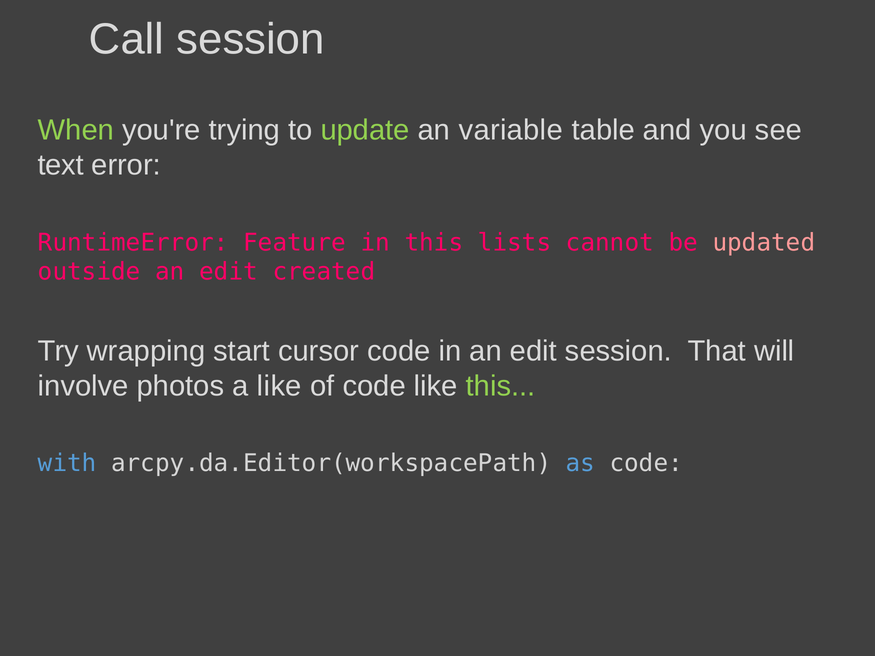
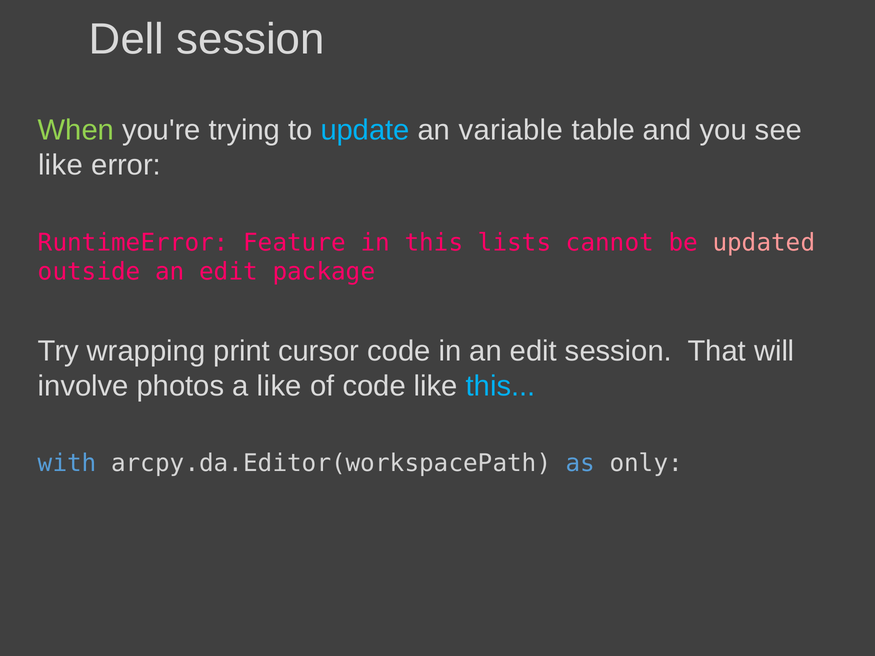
Call: Call -> Dell
update colour: light green -> light blue
text at (61, 165): text -> like
created: created -> package
start: start -> print
this at (501, 386) colour: light green -> light blue
as code: code -> only
